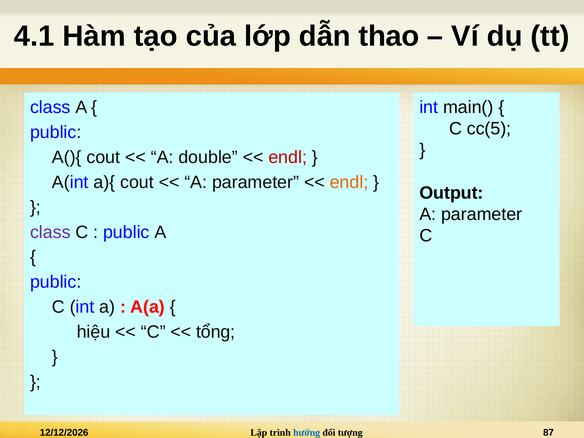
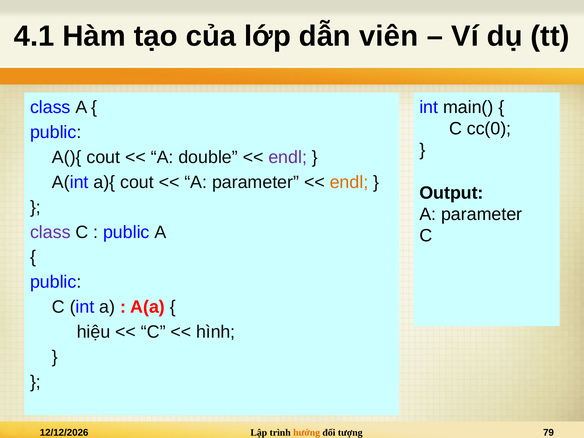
thao: thao -> viên
cc(5: cc(5 -> cc(0
endl at (288, 157) colour: red -> purple
tổng: tổng -> hình
hướng colour: blue -> orange
87: 87 -> 79
